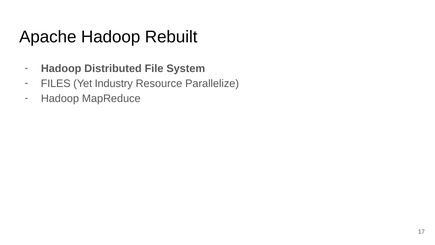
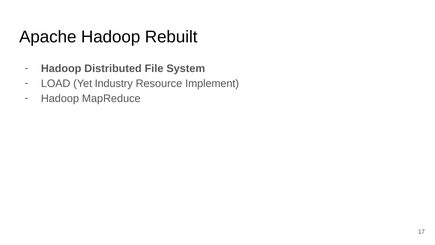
FILES: FILES -> LOAD
Parallelize: Parallelize -> Implement
